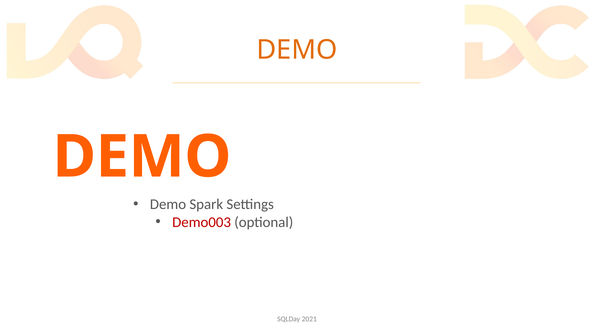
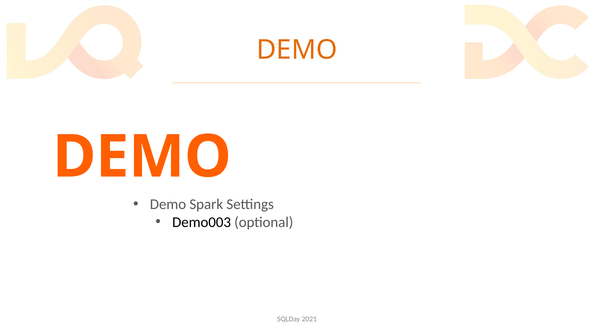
Demo003 colour: red -> black
